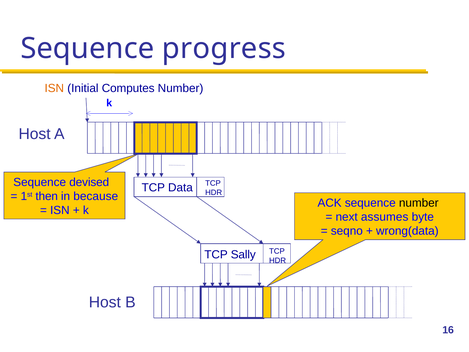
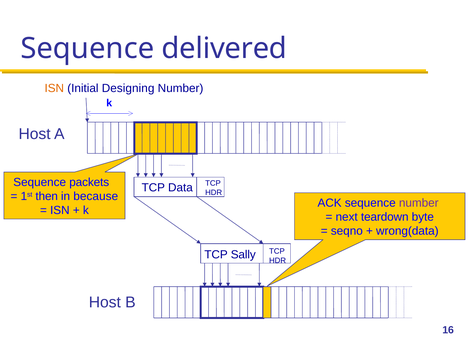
progress: progress -> delivered
Computes: Computes -> Designing
devised: devised -> packets
number at (419, 203) colour: black -> purple
assumes: assumes -> teardown
